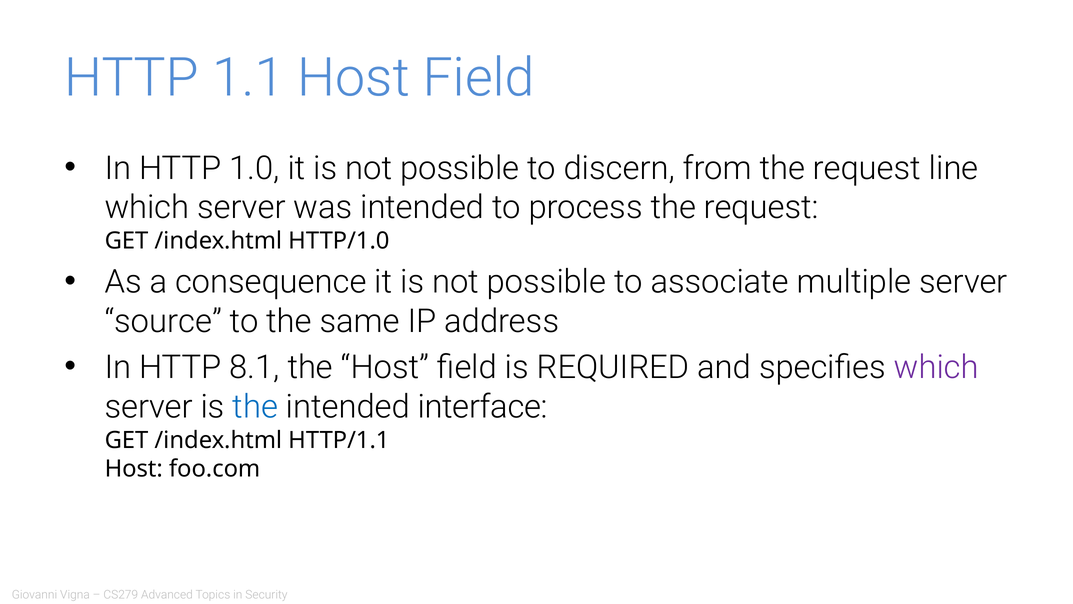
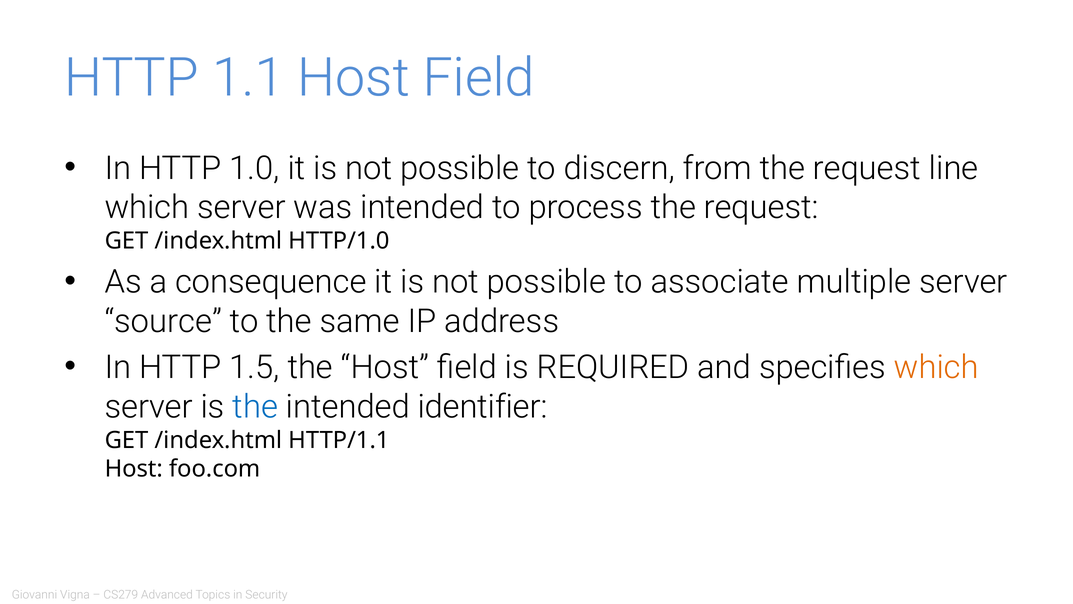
8.1: 8.1 -> 1.5
which at (936, 367) colour: purple -> orange
interface: interface -> identifier
